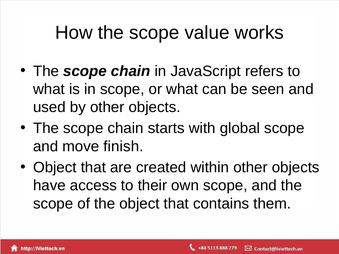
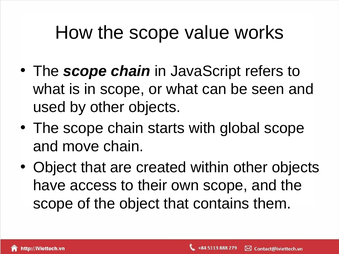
move finish: finish -> chain
